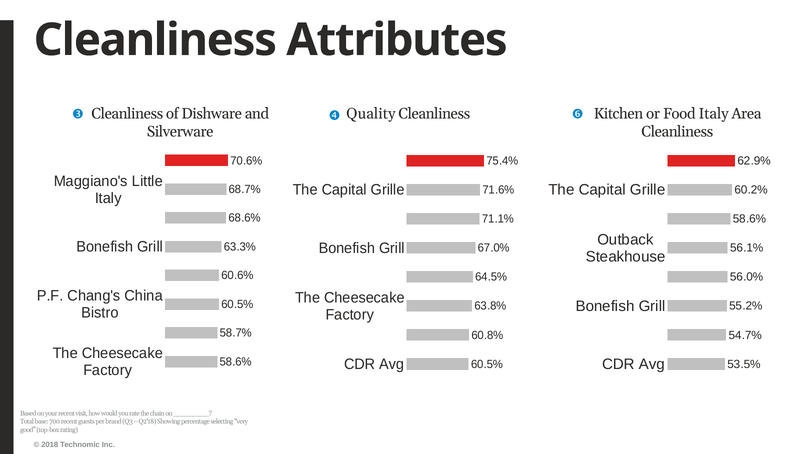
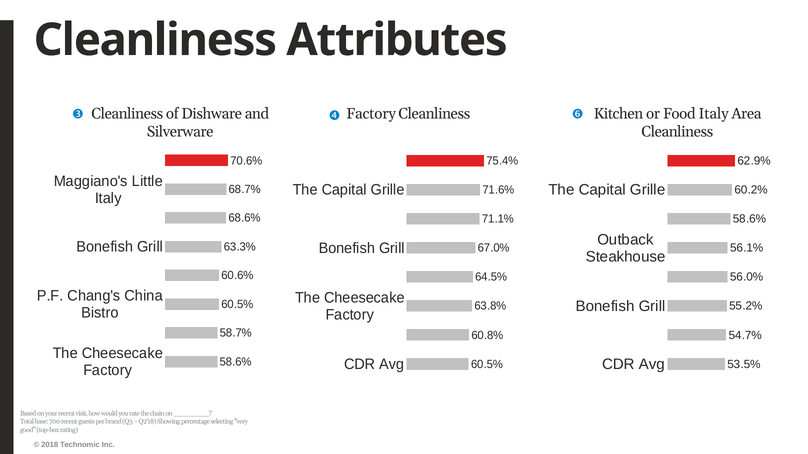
Quality at (371, 114): Quality -> Factory
